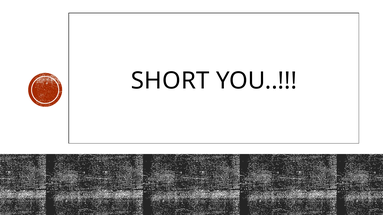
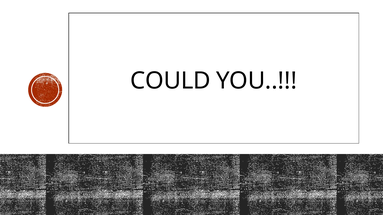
SHORT: SHORT -> COULD
